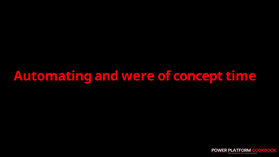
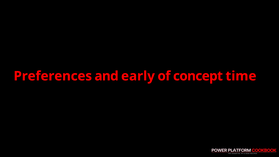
Automating: Automating -> Preferences
were: were -> early
